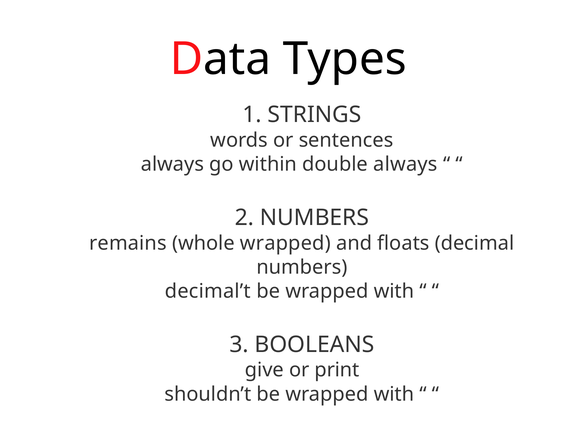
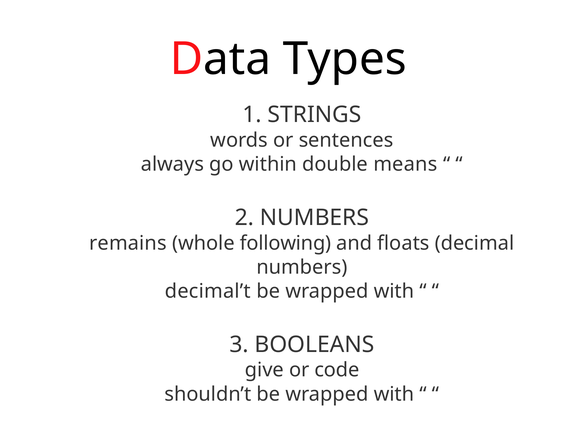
double always: always -> means
whole wrapped: wrapped -> following
print: print -> code
